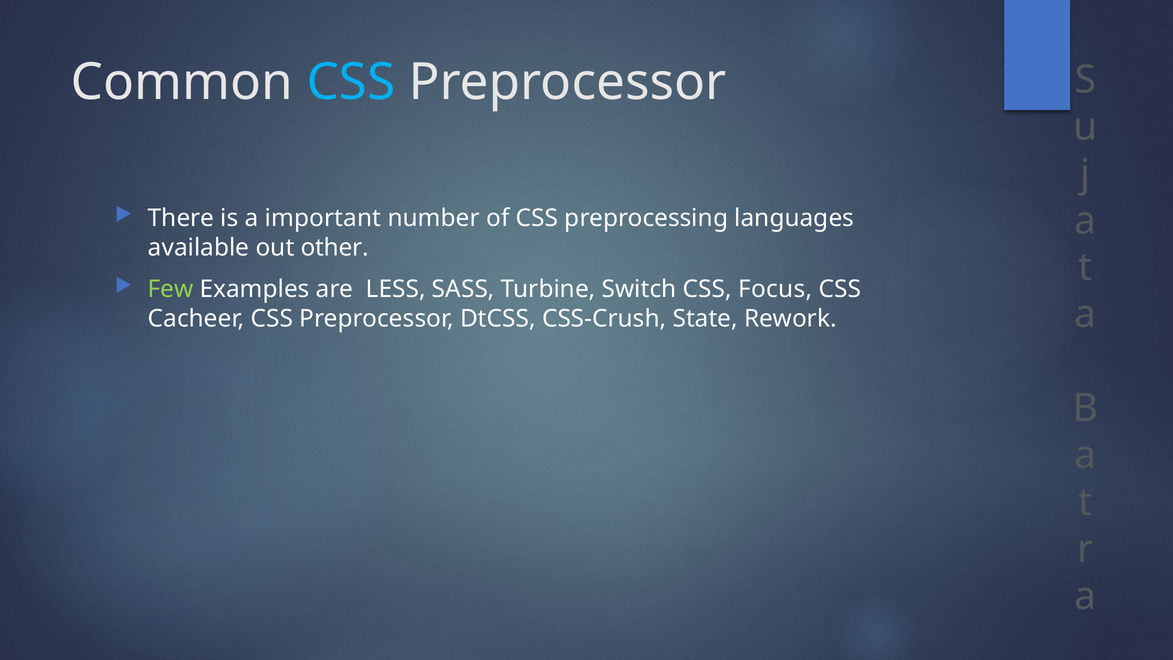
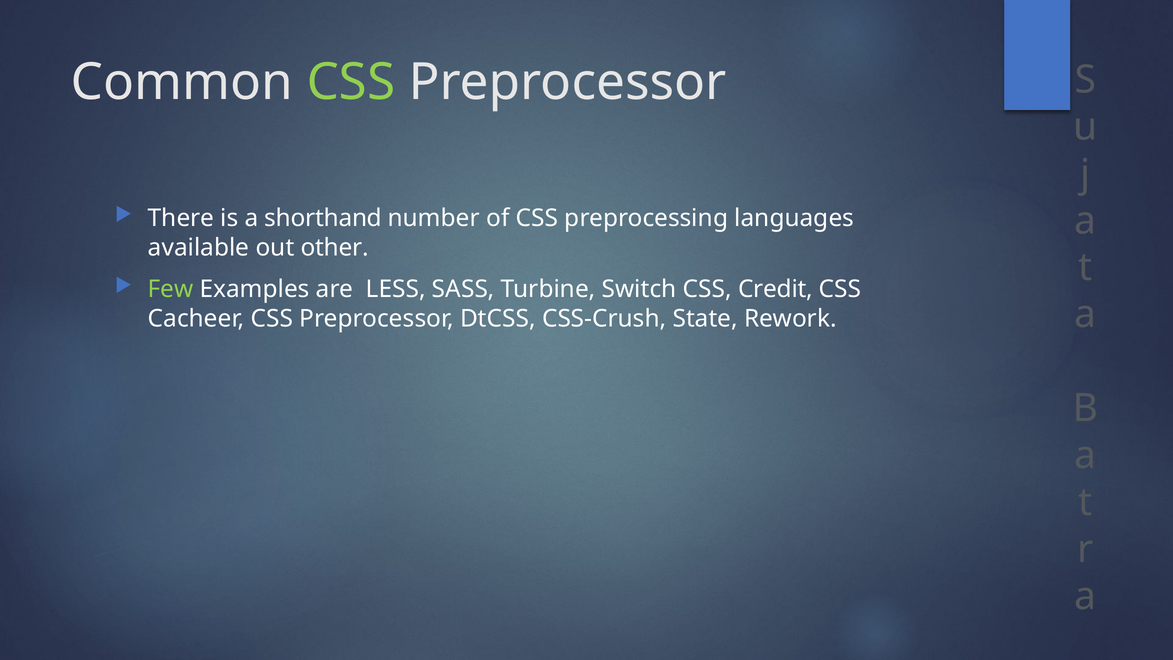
CSS at (351, 82) colour: light blue -> light green
important: important -> shorthand
Focus: Focus -> Credit
